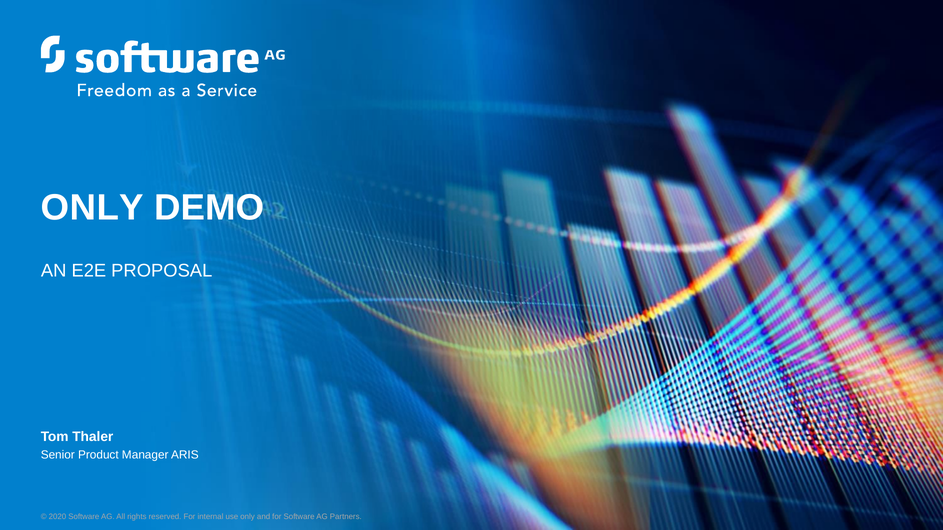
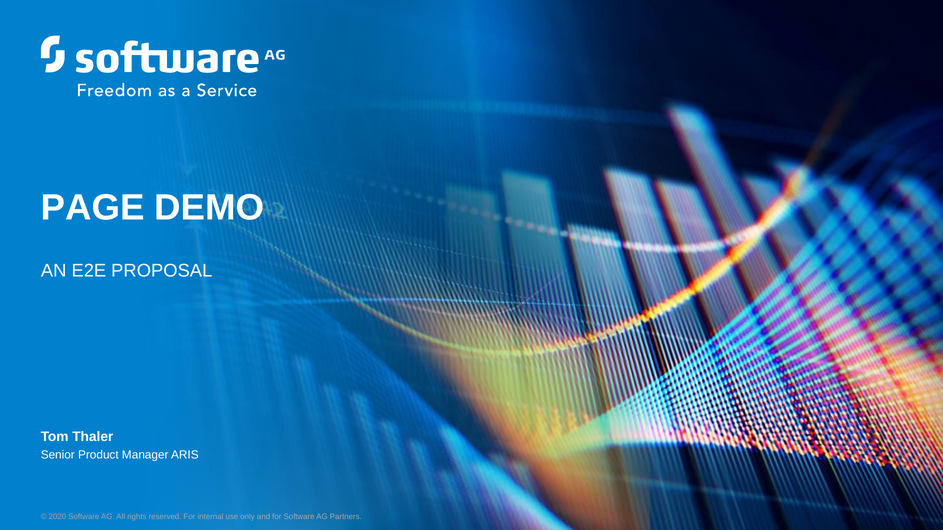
ONLY at (92, 208): ONLY -> PAGE
